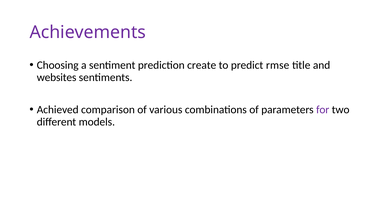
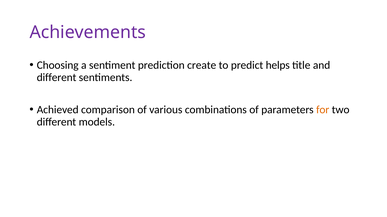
rmse: rmse -> helps
websites at (57, 78): websites -> different
for colour: purple -> orange
